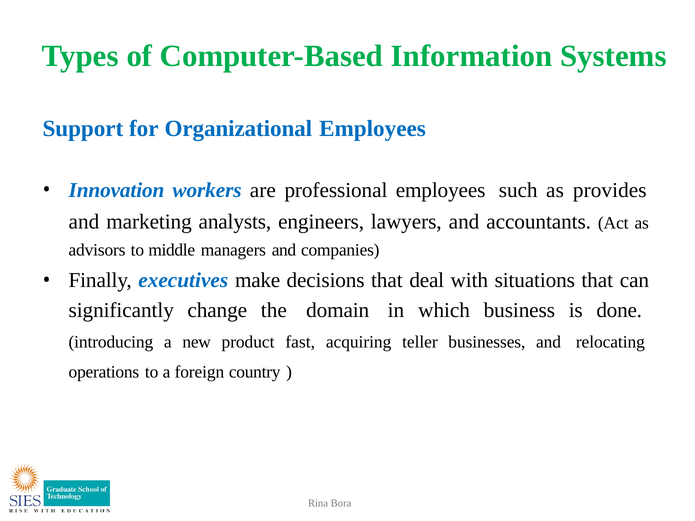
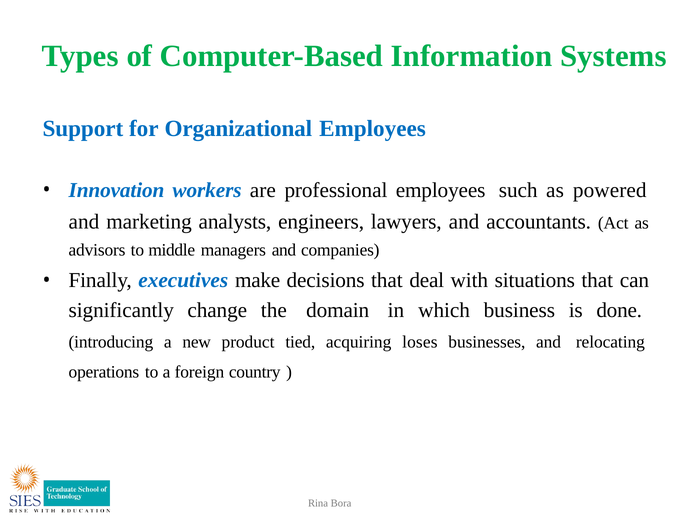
provides: provides -> powered
fast: fast -> tied
teller: teller -> loses
